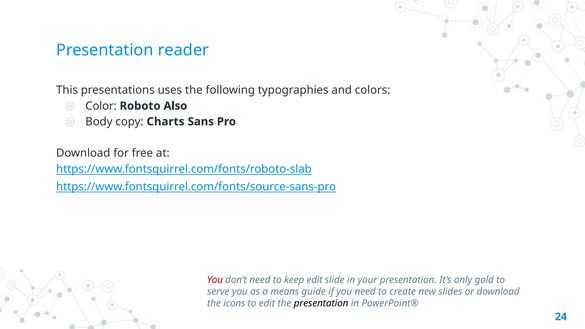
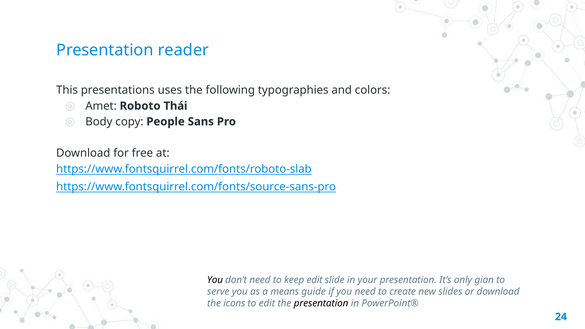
Color: Color -> Amet
Also: Also -> Thái
Charts: Charts -> People
You at (215, 280) colour: red -> black
gold: gold -> gian
